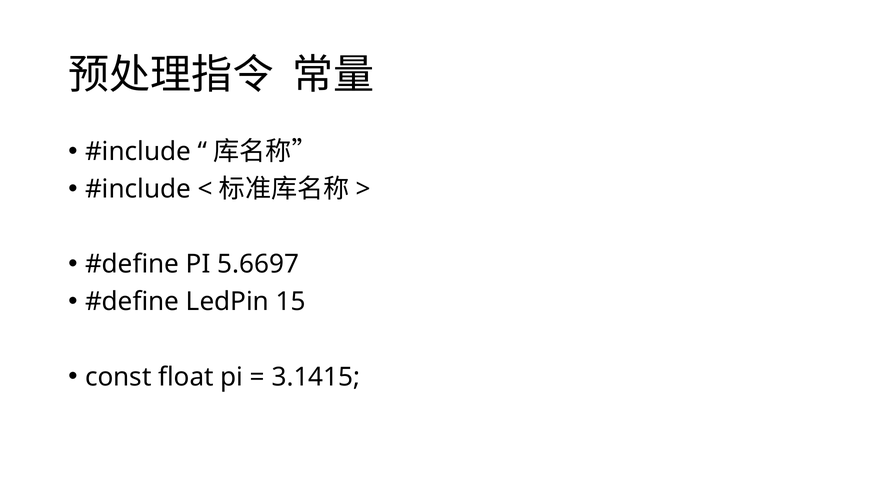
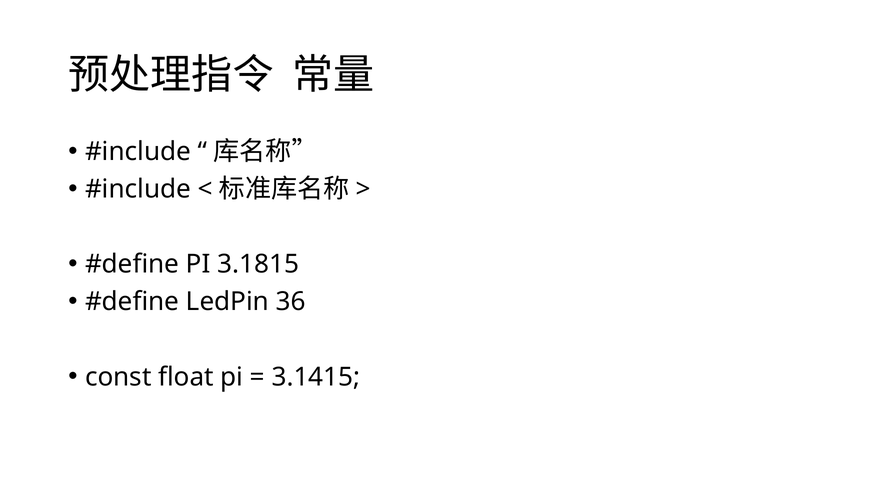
5.6697: 5.6697 -> 3.1815
15: 15 -> 36
